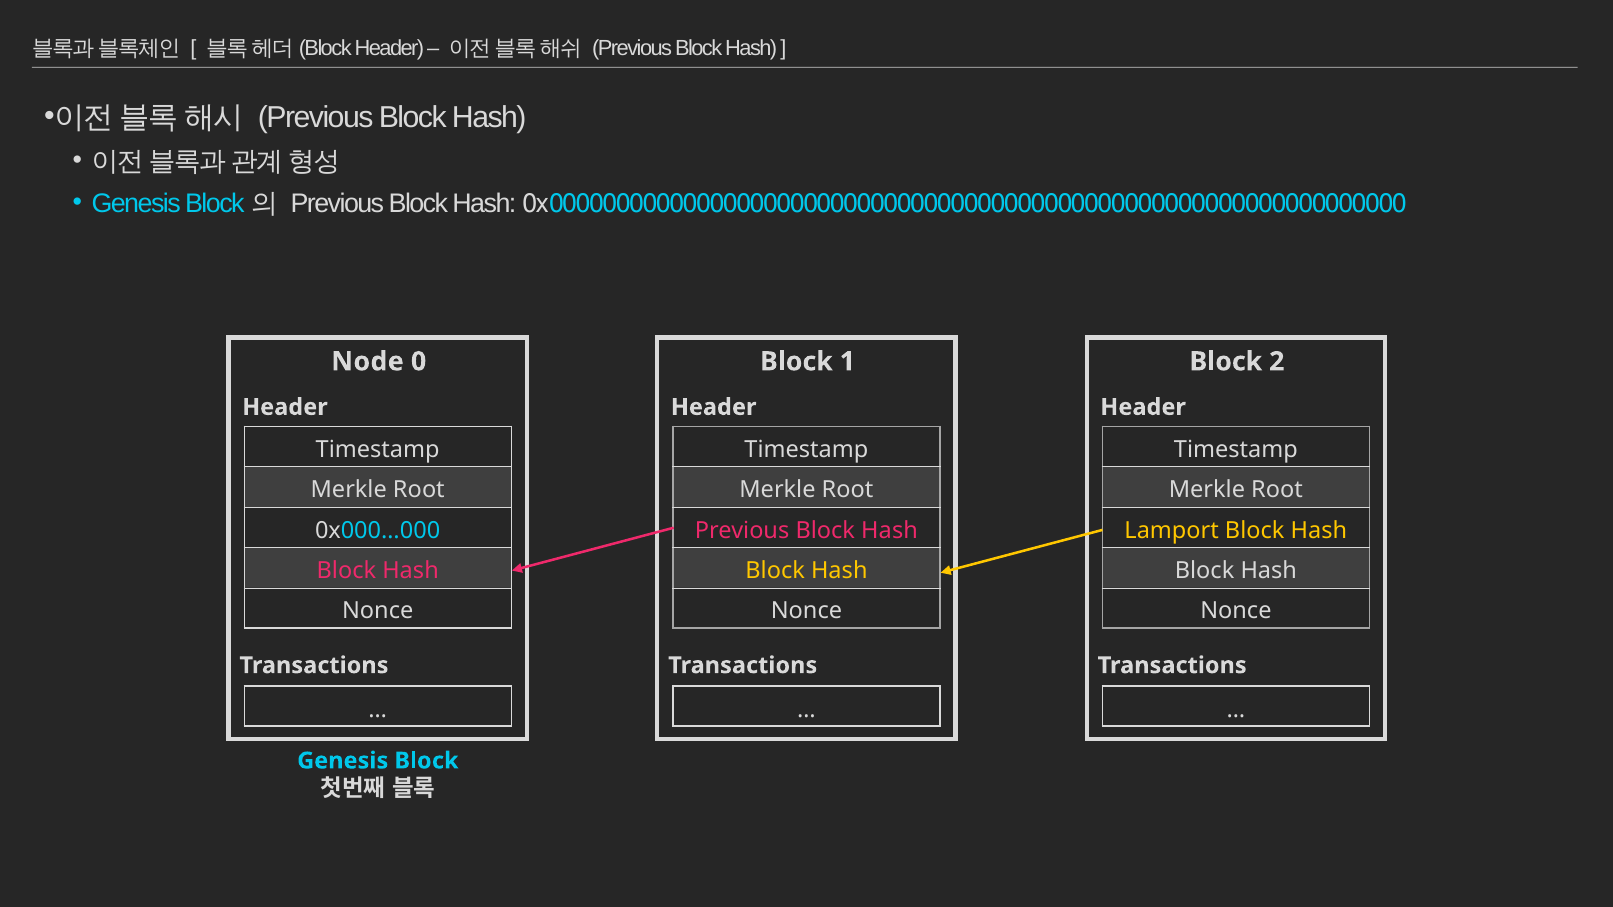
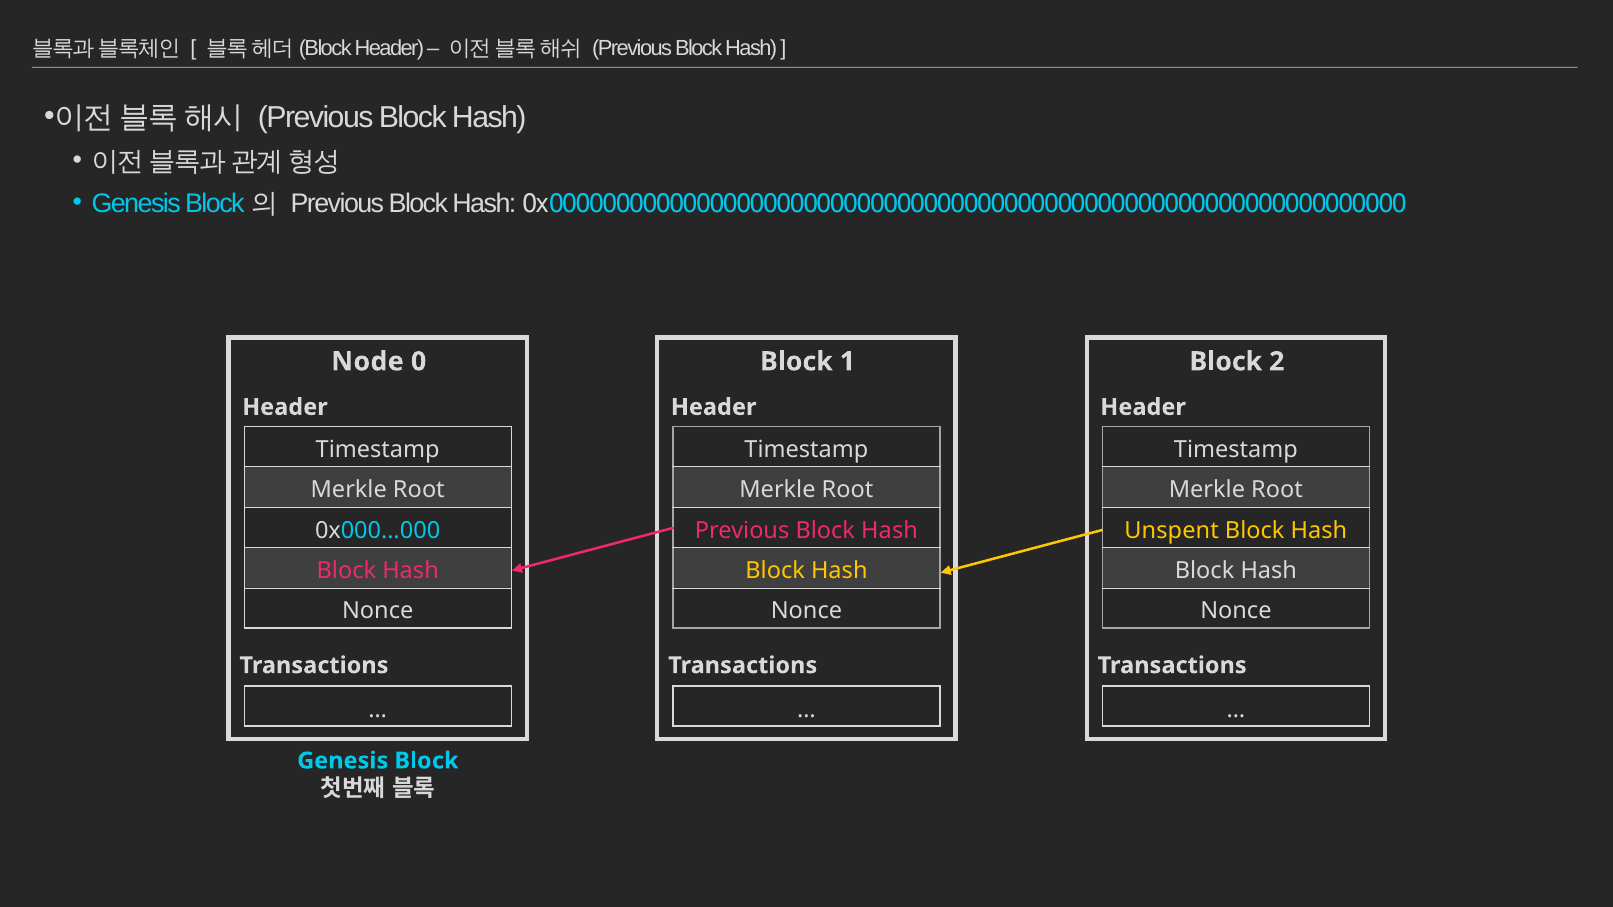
Lamport: Lamport -> Unspent
